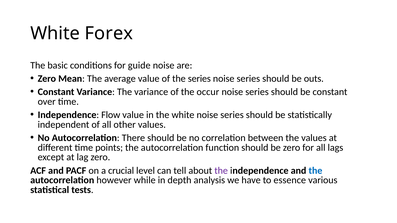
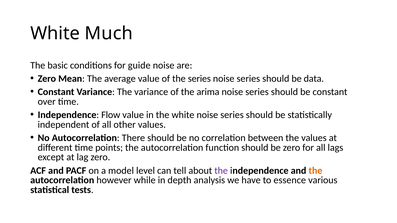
Forex: Forex -> Much
outs: outs -> data
occur: occur -> arima
crucial: crucial -> model
the at (315, 171) colour: blue -> orange
